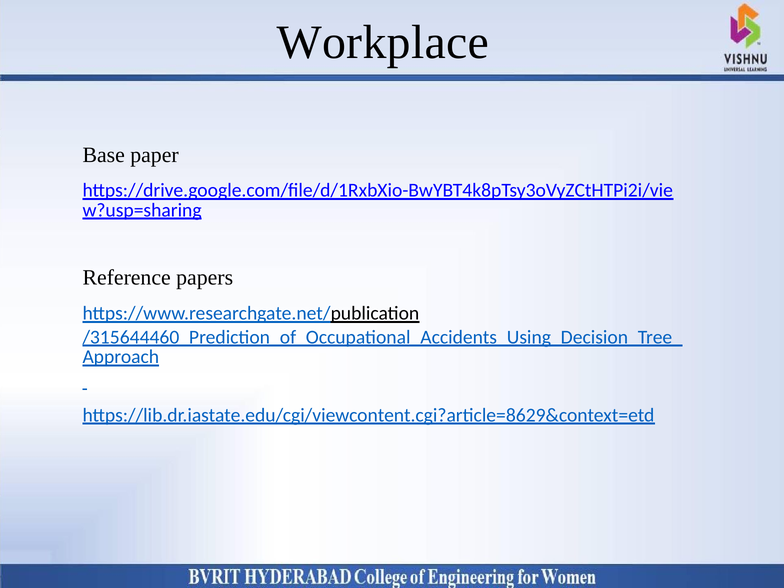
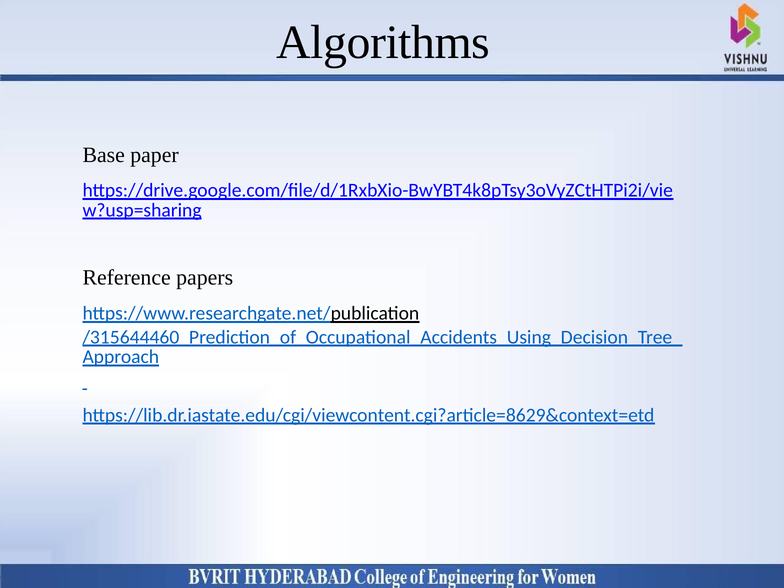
Workplace: Workplace -> Algorithms
